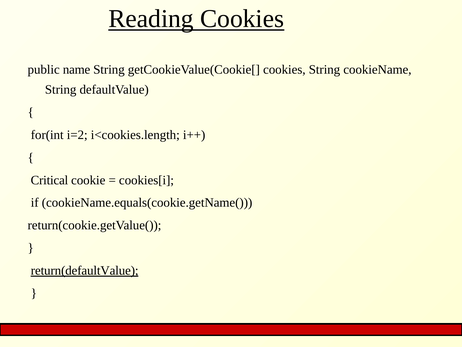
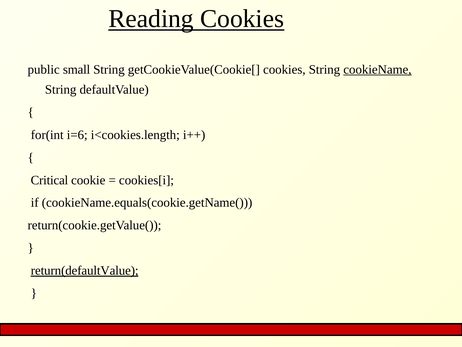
name: name -> small
cookieName underline: none -> present
i=2: i=2 -> i=6
